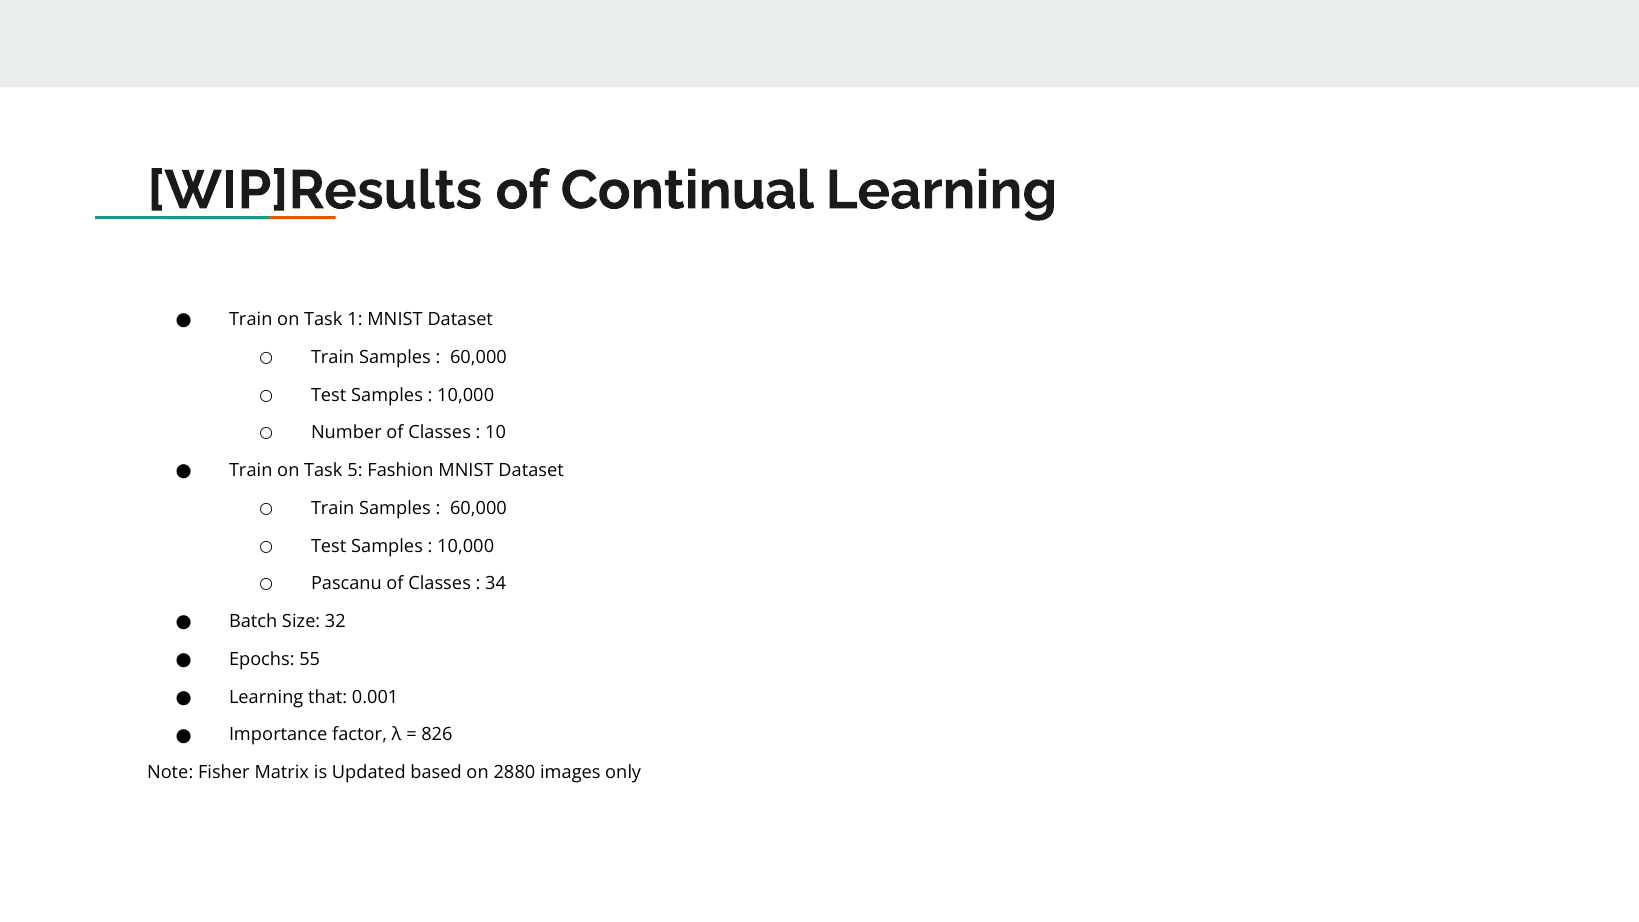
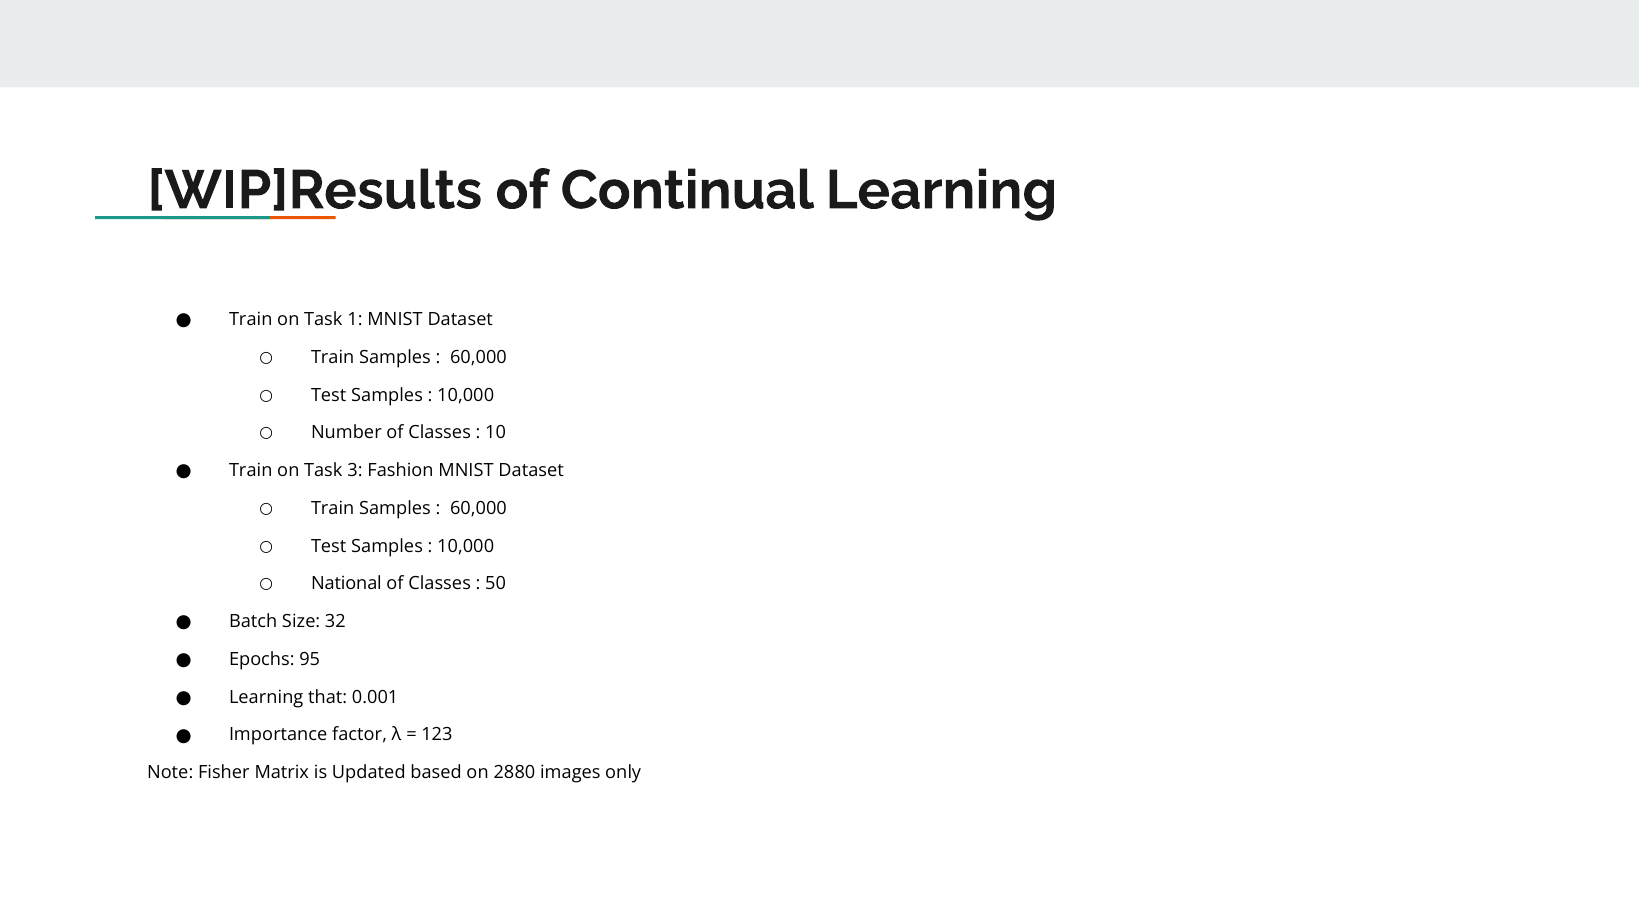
5: 5 -> 3
Pascanu: Pascanu -> National
34: 34 -> 50
55: 55 -> 95
826: 826 -> 123
